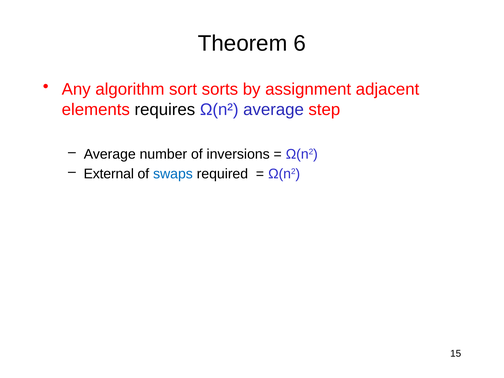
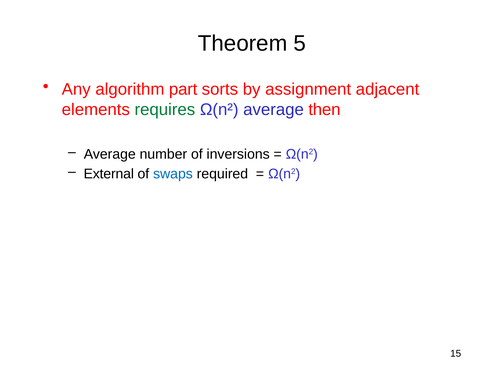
6: 6 -> 5
sort: sort -> part
requires colour: black -> green
step: step -> then
